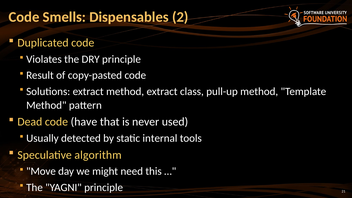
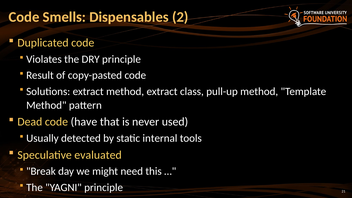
algorithm: algorithm -> evaluated
Move: Move -> Break
